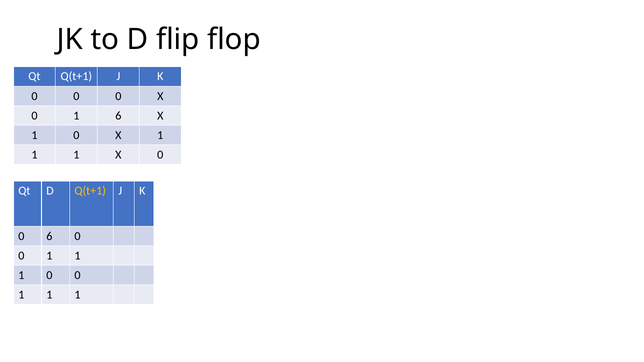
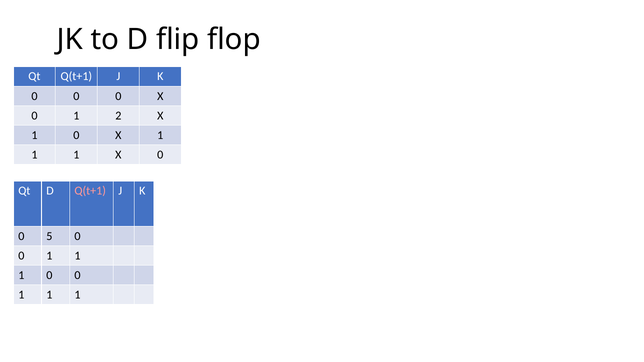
1 6: 6 -> 2
Q(t+1 at (90, 191) colour: yellow -> pink
0 6: 6 -> 5
